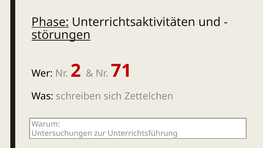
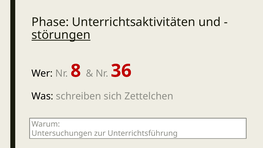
Phase underline: present -> none
2: 2 -> 8
71: 71 -> 36
